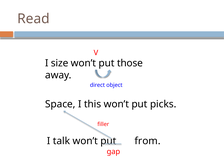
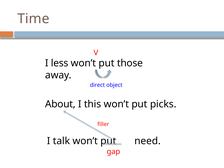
Read: Read -> Time
size: size -> less
Space: Space -> About
from: from -> need
